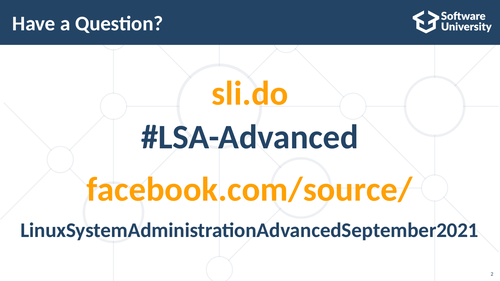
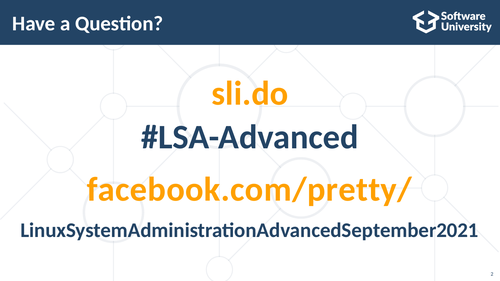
facebook.com/source/: facebook.com/source/ -> facebook.com/pretty/
